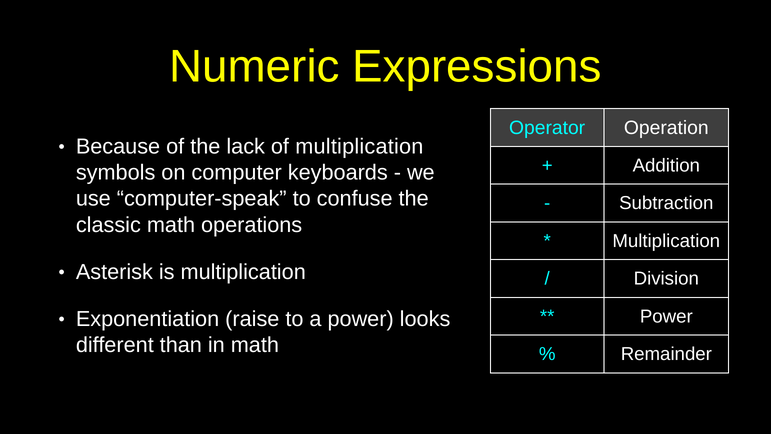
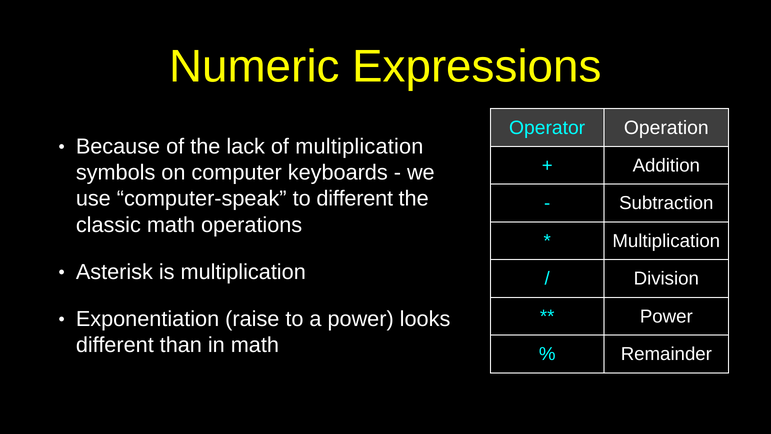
to confuse: confuse -> different
